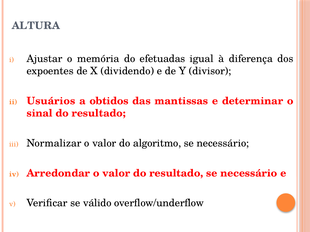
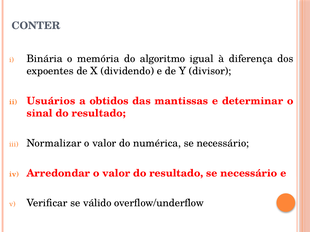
ALTURA: ALTURA -> CONTER
Ajustar: Ajustar -> Binária
efetuadas: efetuadas -> algoritmo
algoritmo: algoritmo -> numérica
